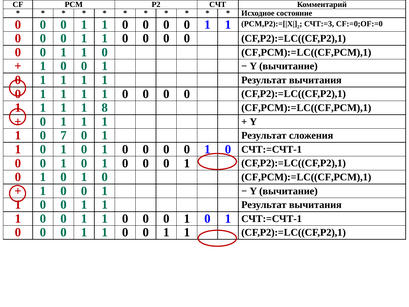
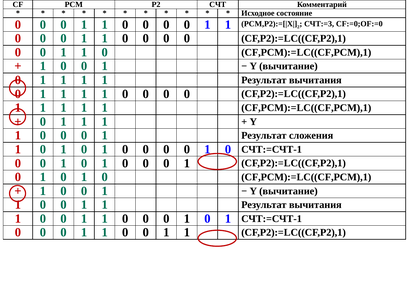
8 at (105, 108): 8 -> 1
7 at (64, 135): 7 -> 0
